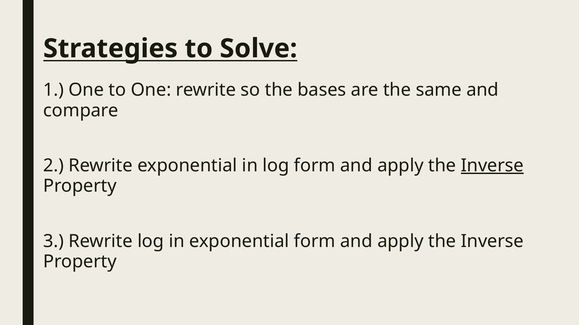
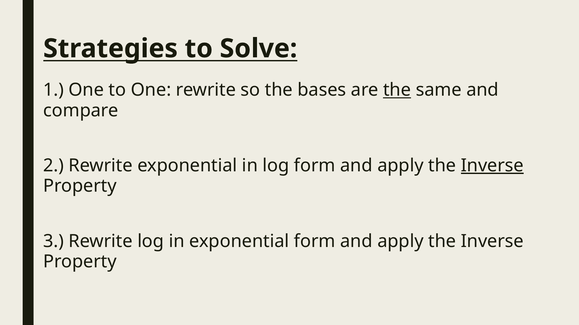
the at (397, 90) underline: none -> present
